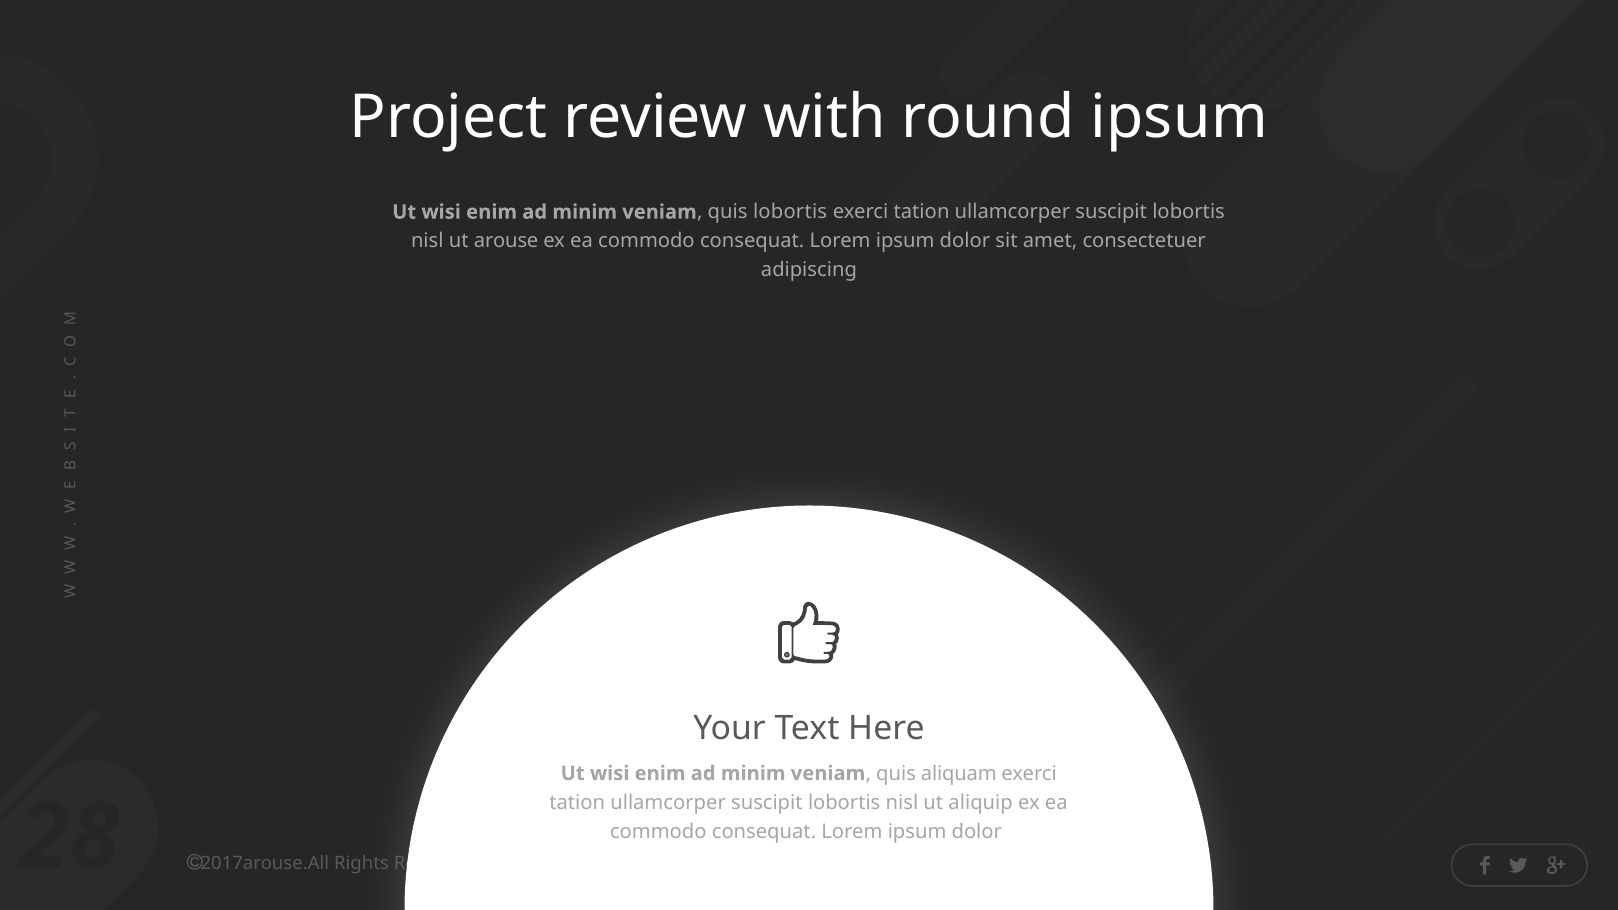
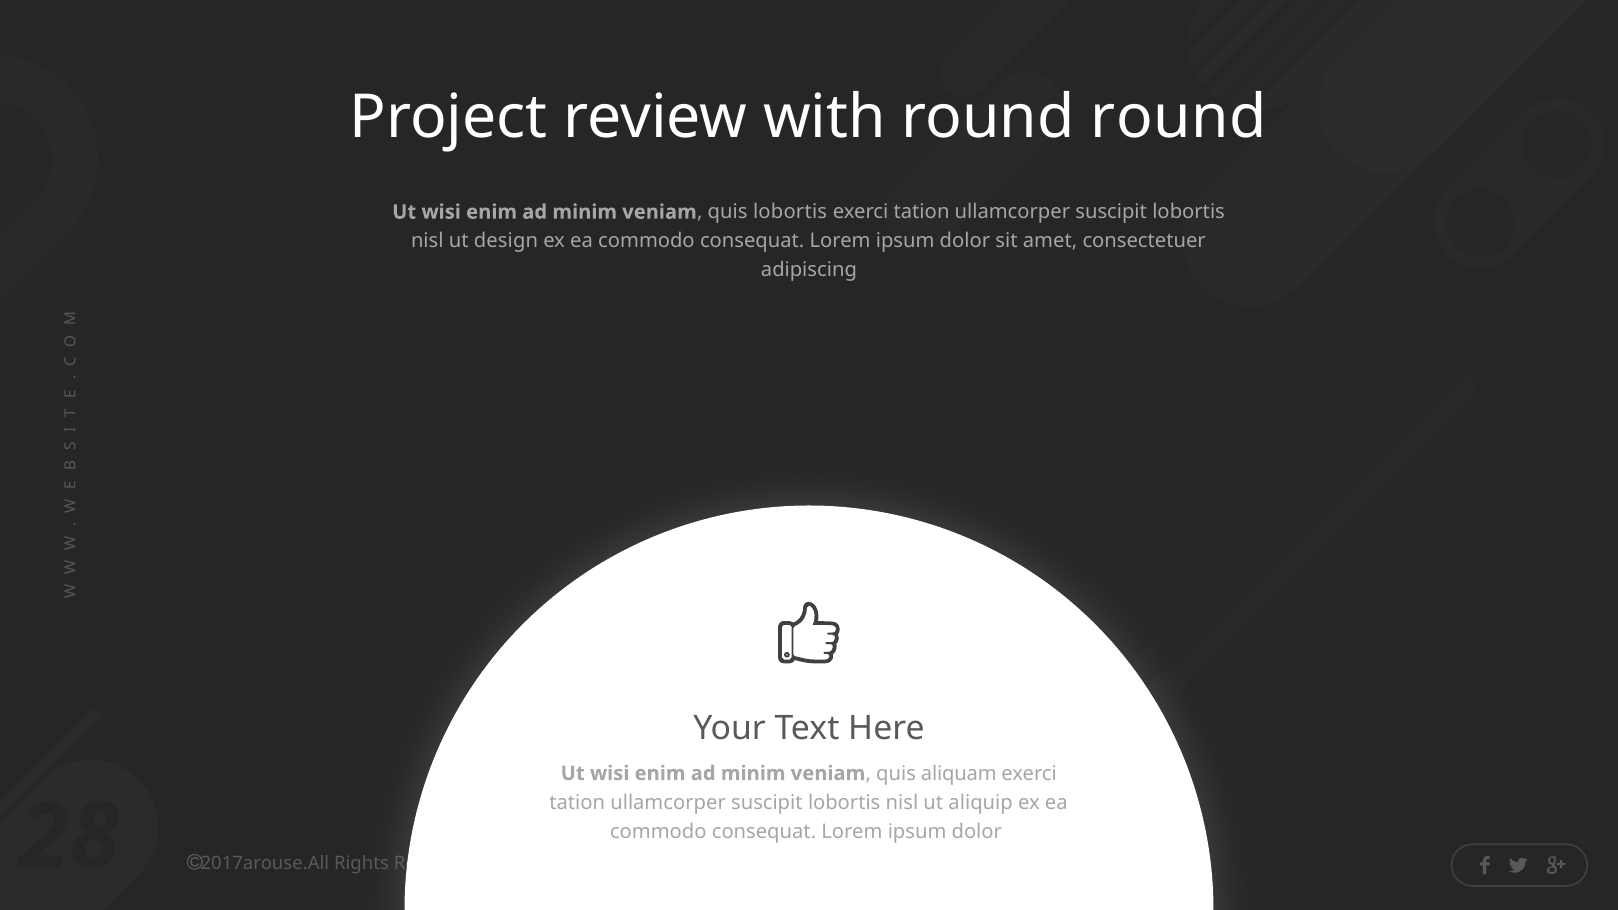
round ipsum: ipsum -> round
arouse: arouse -> design
